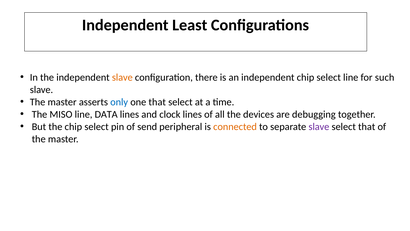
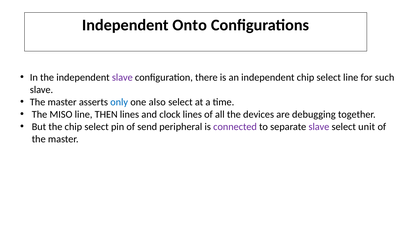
Least: Least -> Onto
slave at (122, 77) colour: orange -> purple
one that: that -> also
DATA: DATA -> THEN
connected colour: orange -> purple
select that: that -> unit
